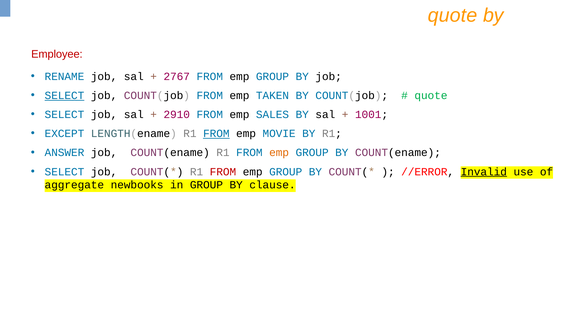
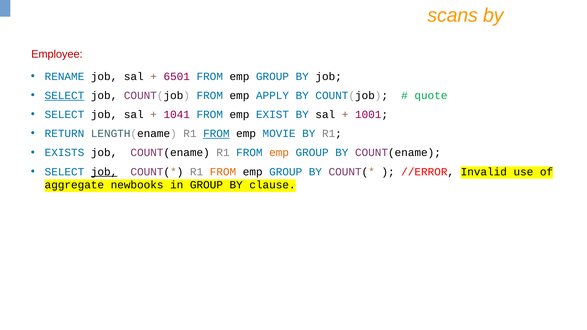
quote at (453, 15): quote -> scans
2767: 2767 -> 6501
TAKEN: TAKEN -> APPLY
2910: 2910 -> 1041
SALES: SALES -> EXIST
EXCEPT: EXCEPT -> RETURN
ANSWER: ANSWER -> EXISTS
job at (104, 172) underline: none -> present
FROM at (223, 172) colour: red -> orange
Invalid underline: present -> none
